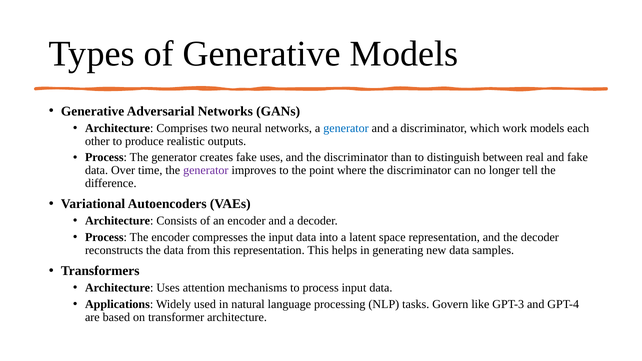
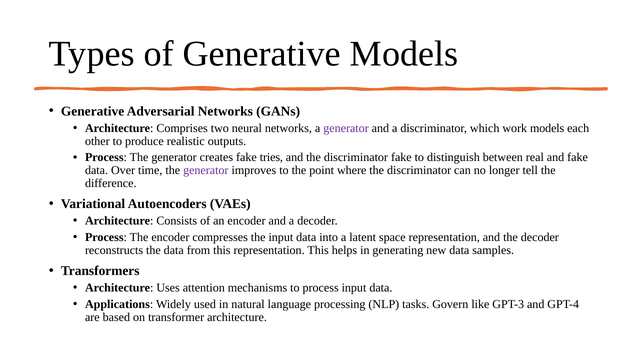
generator at (346, 128) colour: blue -> purple
fake uses: uses -> tries
discriminator than: than -> fake
